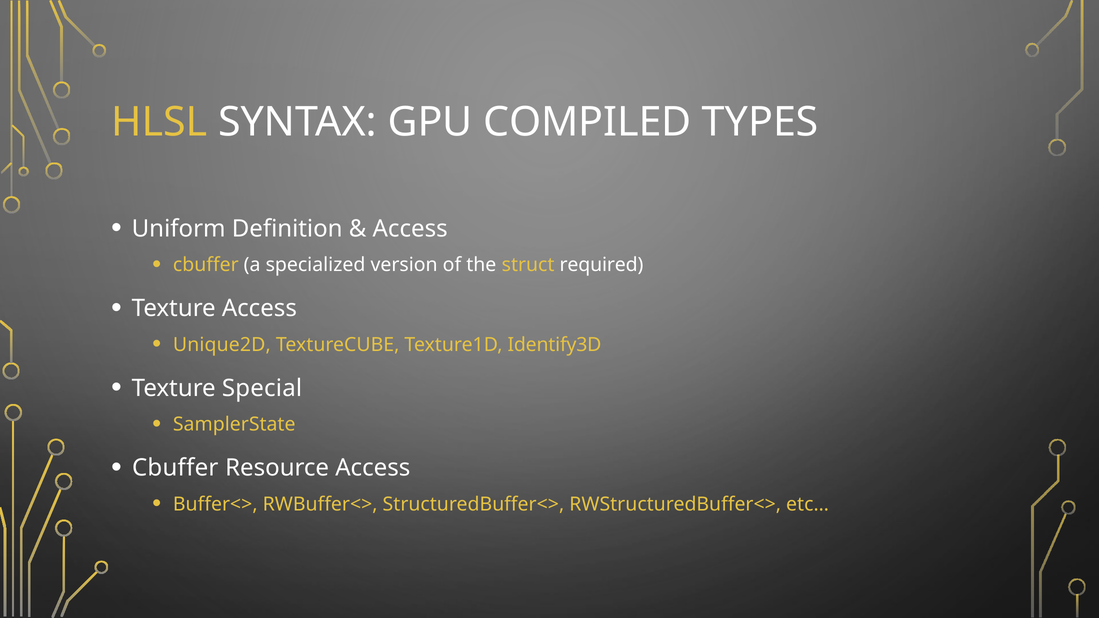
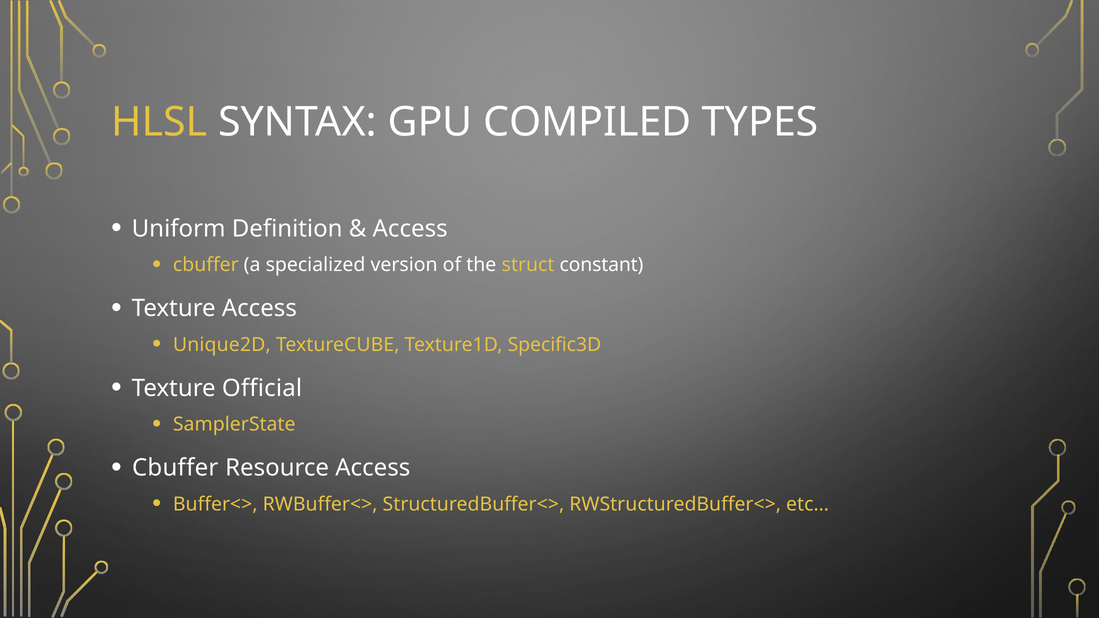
required: required -> constant
Identify3D: Identify3D -> Specific3D
Special: Special -> Official
